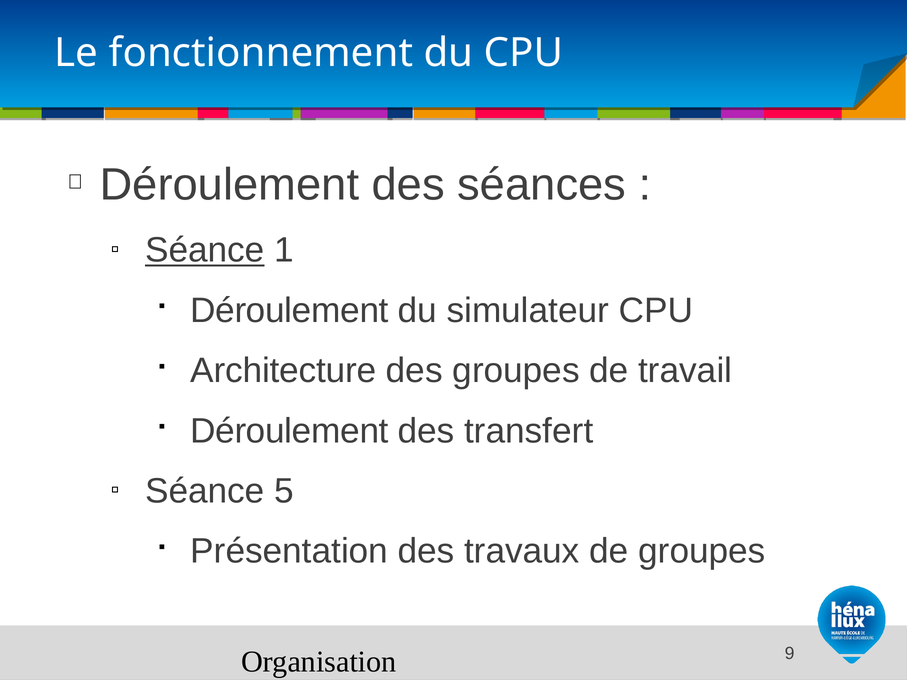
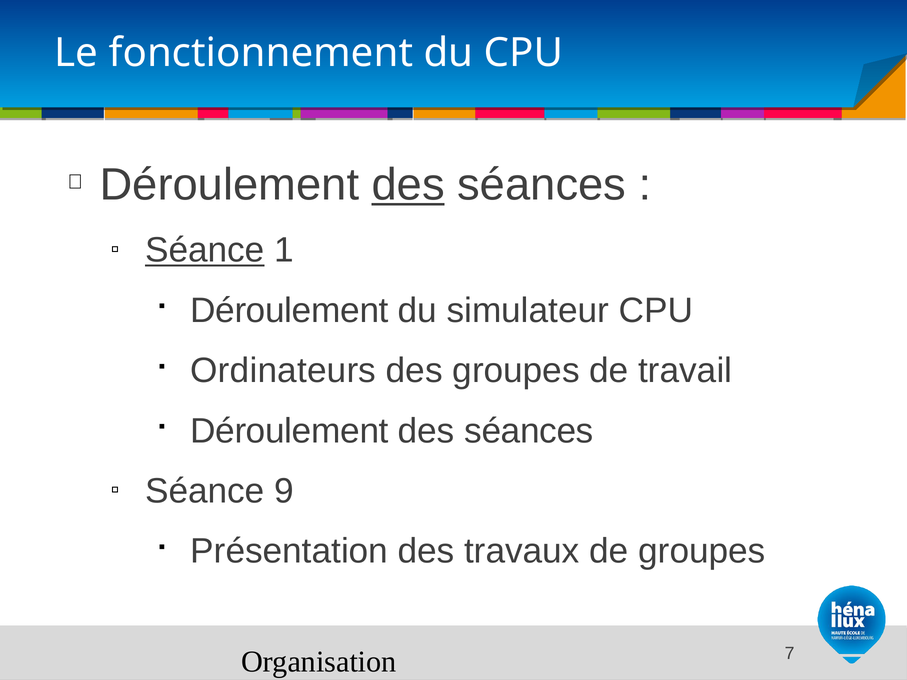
des at (408, 185) underline: none -> present
Architecture: Architecture -> Ordinateurs
transfert at (529, 431): transfert -> séances
5: 5 -> 9
9: 9 -> 7
